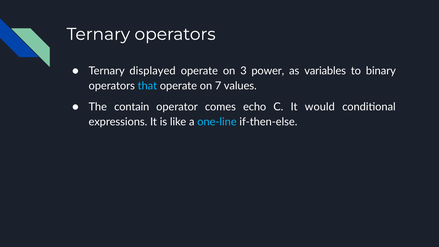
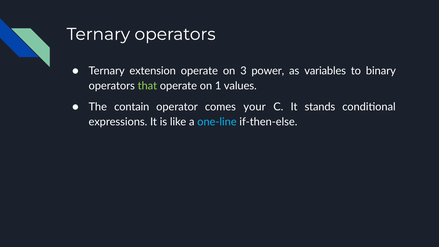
displayed: displayed -> extension
that colour: light blue -> light green
7: 7 -> 1
echo: echo -> your
would: would -> stands
